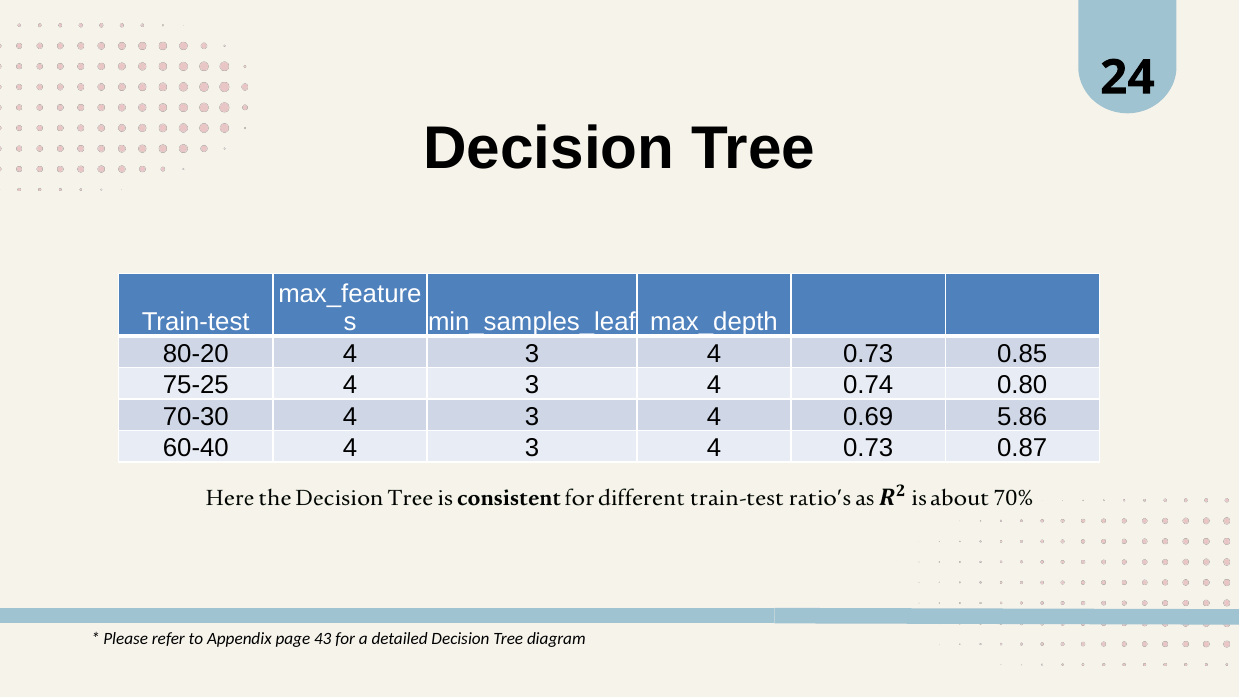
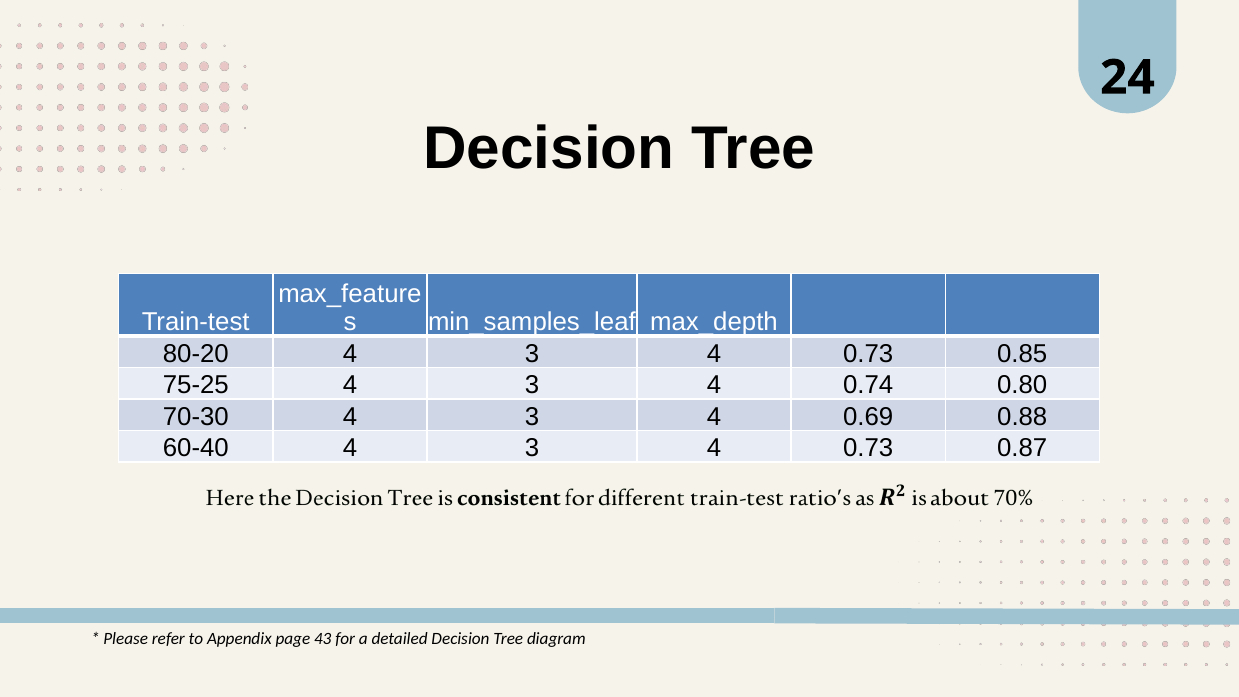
5.86: 5.86 -> 0.88
